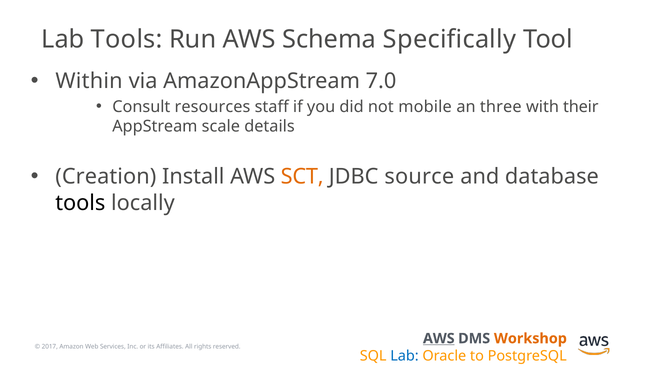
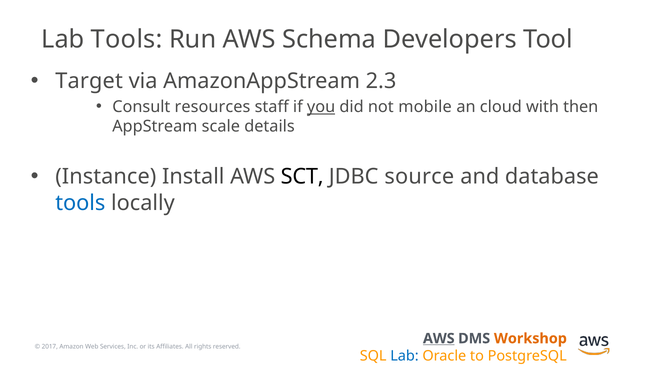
Specifically: Specifically -> Developers
Within: Within -> Target
7.0: 7.0 -> 2.3
you underline: none -> present
three: three -> cloud
their: their -> then
Creation: Creation -> Instance
SCT colour: orange -> black
tools at (80, 203) colour: black -> blue
